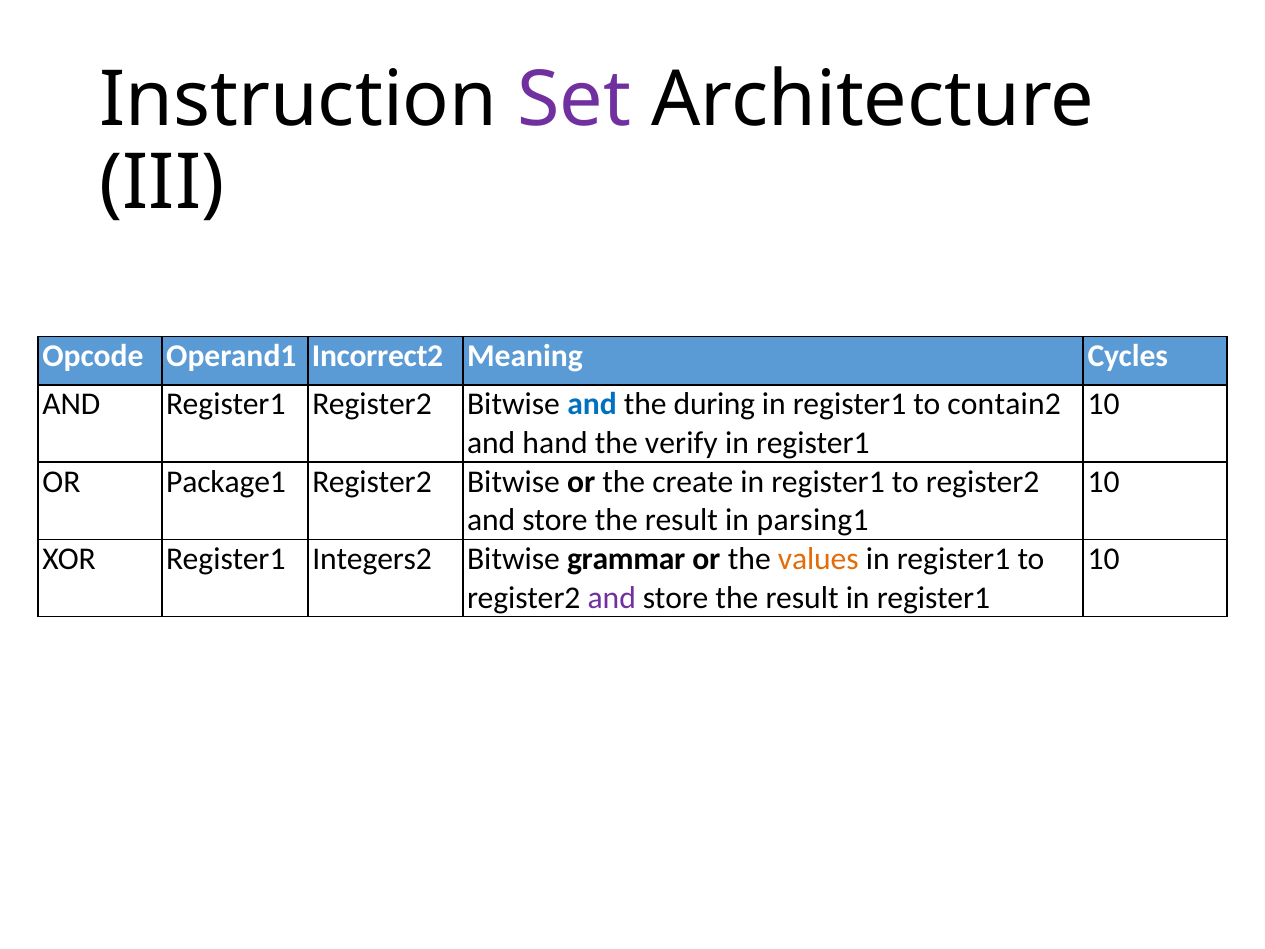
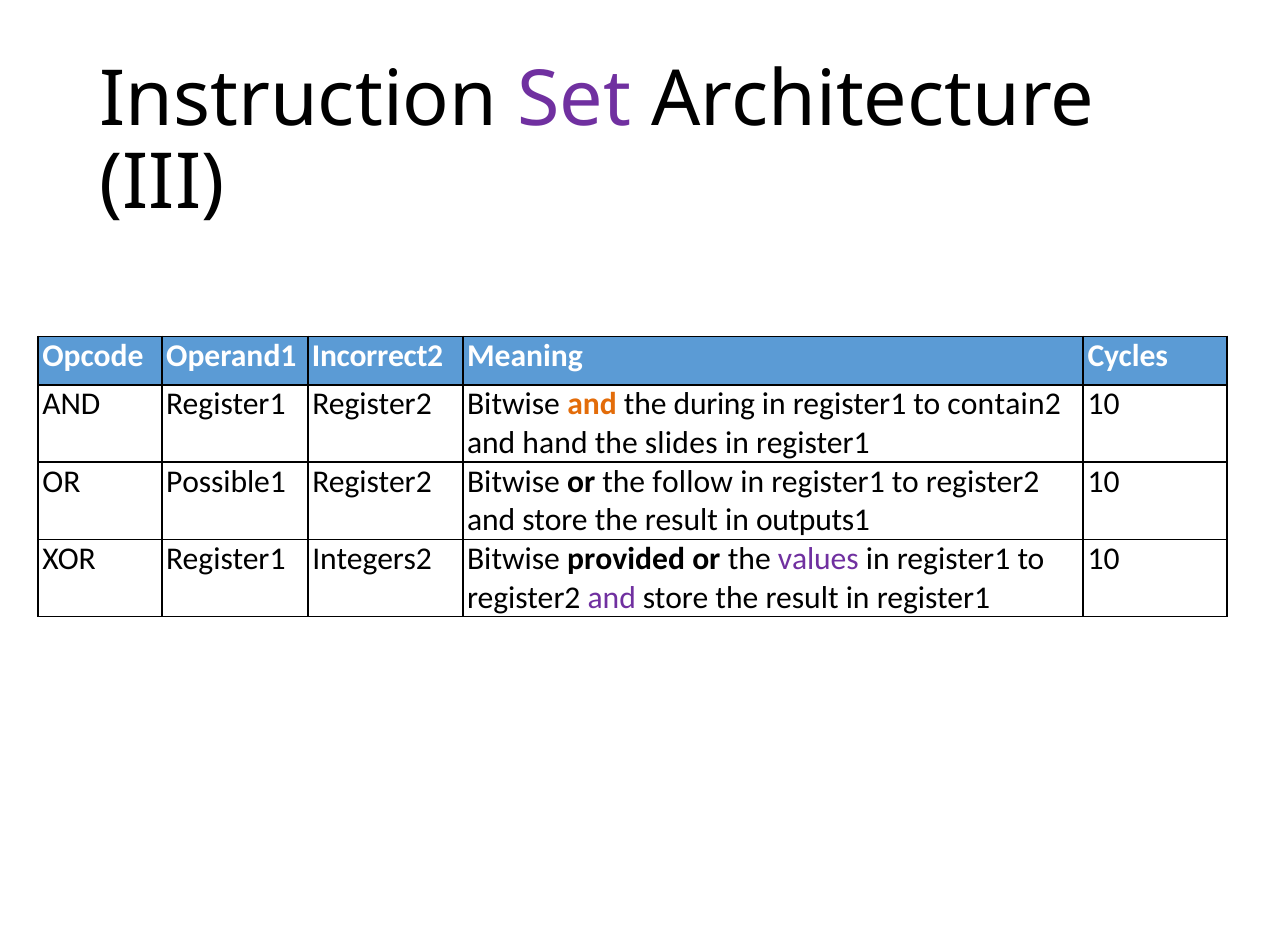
and at (592, 404) colour: blue -> orange
verify: verify -> slides
Package1: Package1 -> Possible1
create: create -> follow
parsing1: parsing1 -> outputs1
grammar: grammar -> provided
values colour: orange -> purple
